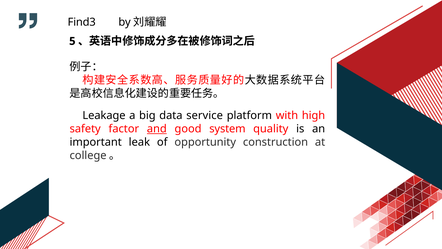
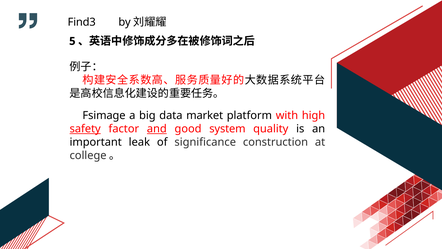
Leakage: Leakage -> Fsimage
service: service -> market
safety underline: none -> present
opportunity: opportunity -> significance
